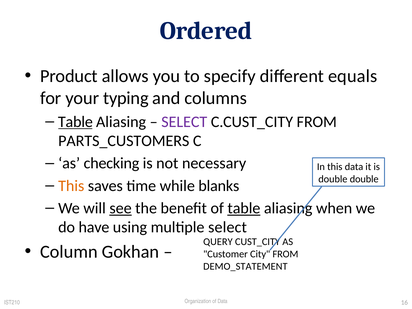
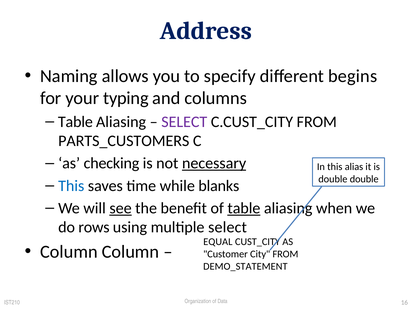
Ordered: Ordered -> Address
Product: Product -> Naming
equals: equals -> begins
Table at (75, 122) underline: present -> none
necessary underline: none -> present
this data: data -> alias
This at (71, 186) colour: orange -> blue
have: have -> rows
QUERY: QUERY -> EQUAL
Column Gokhan: Gokhan -> Column
